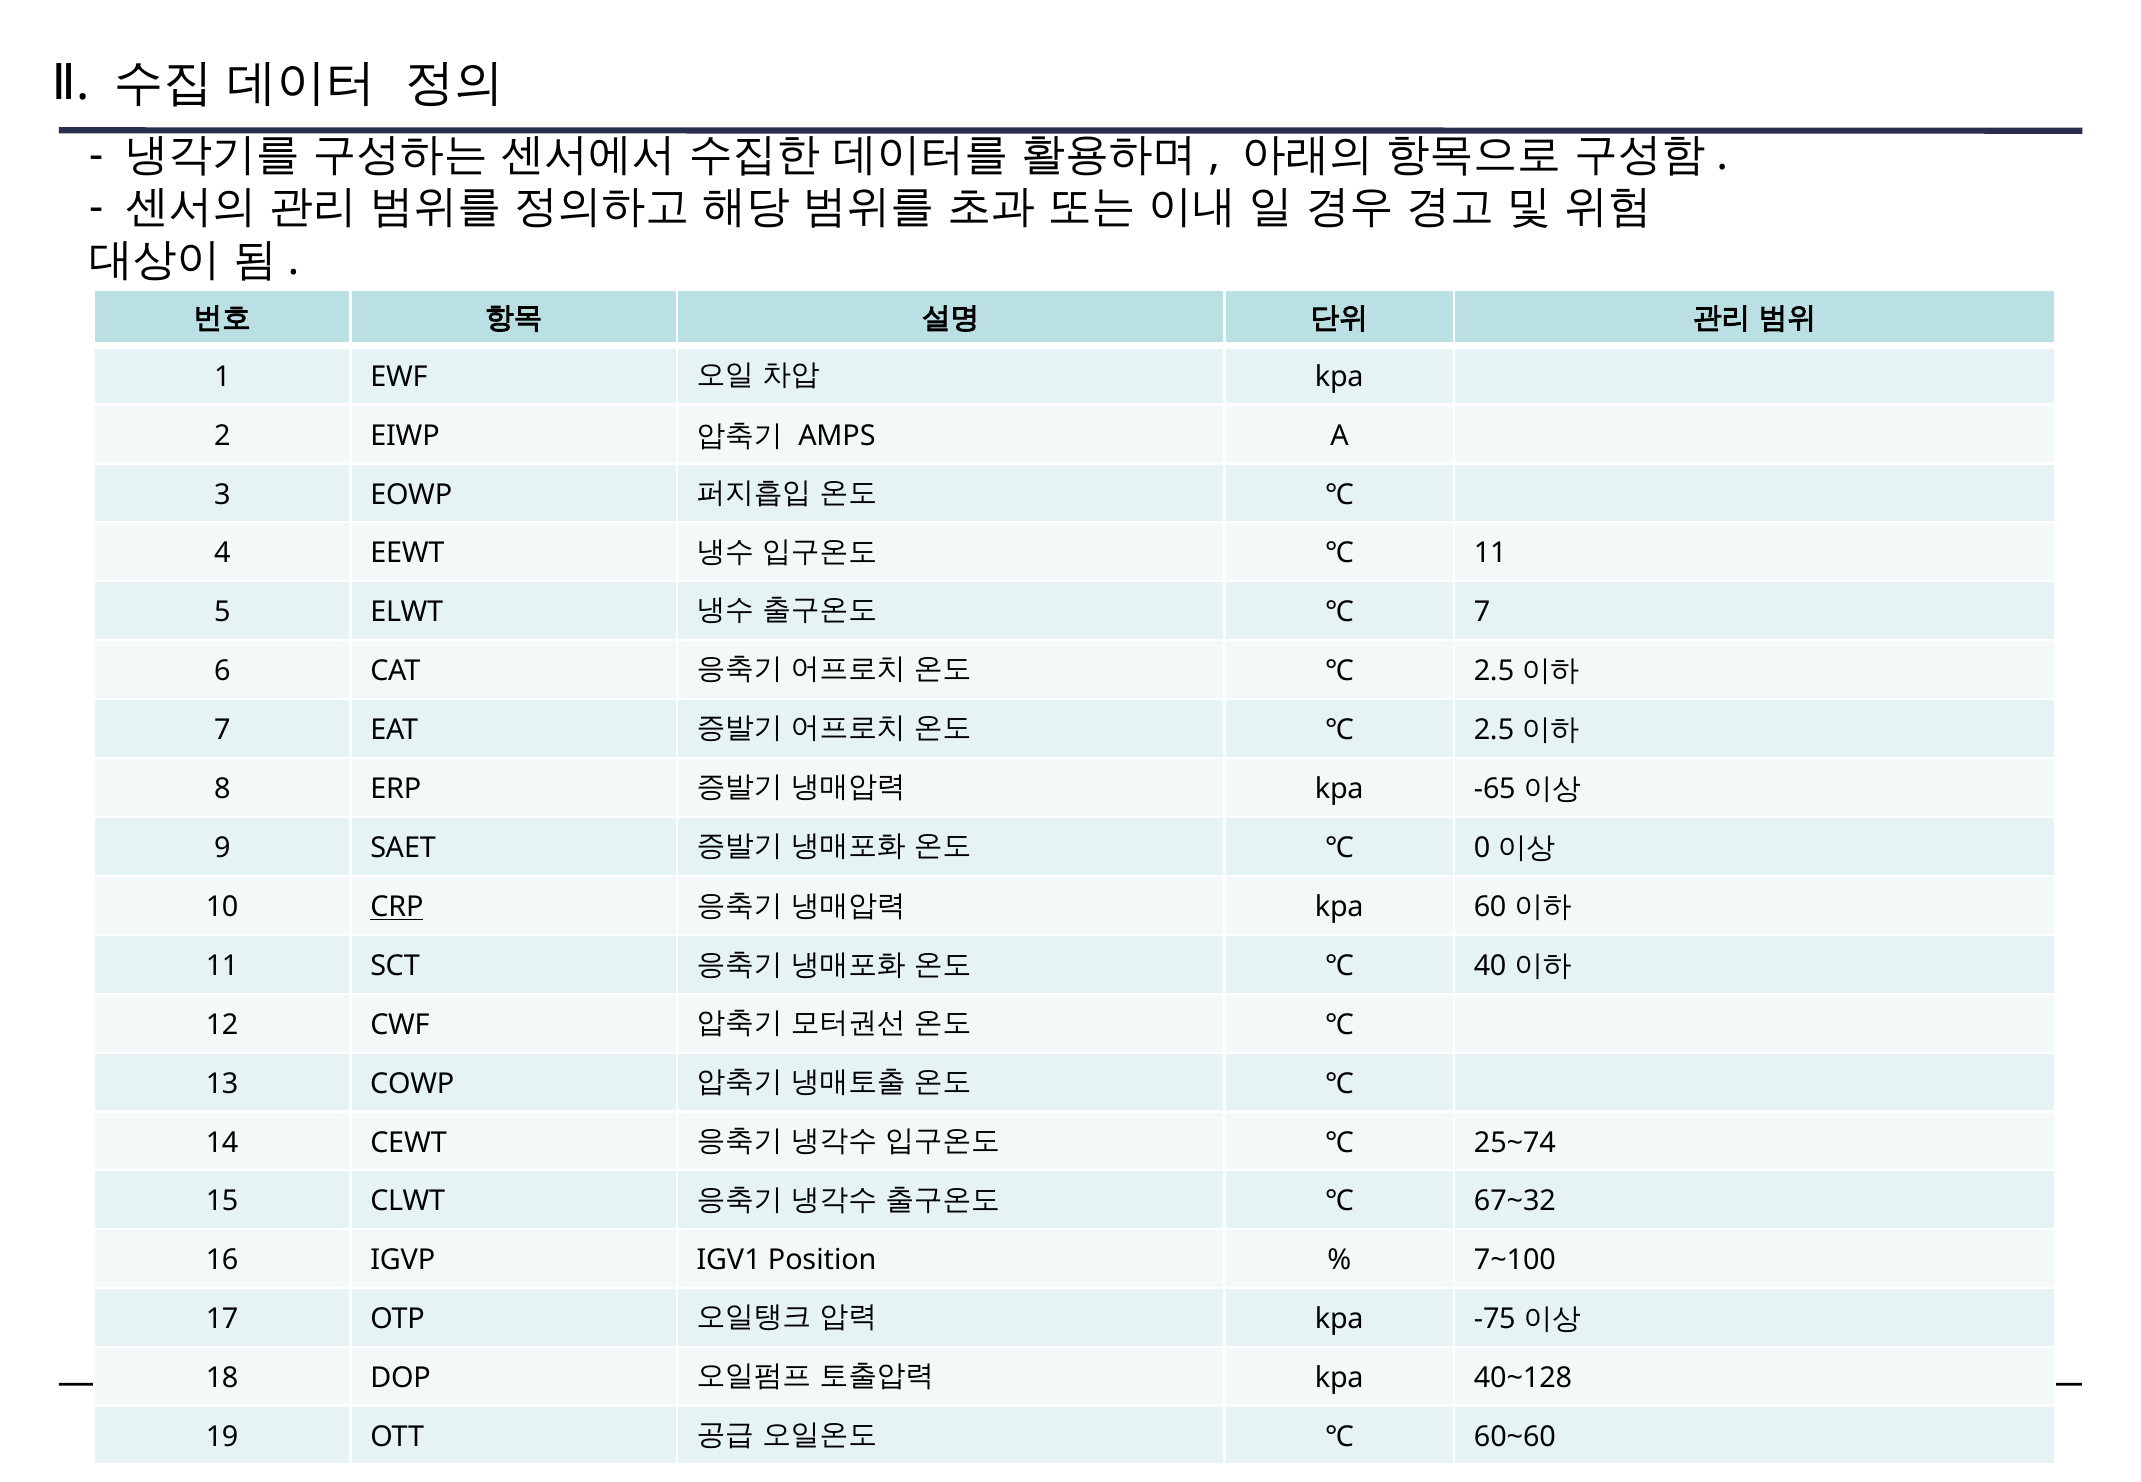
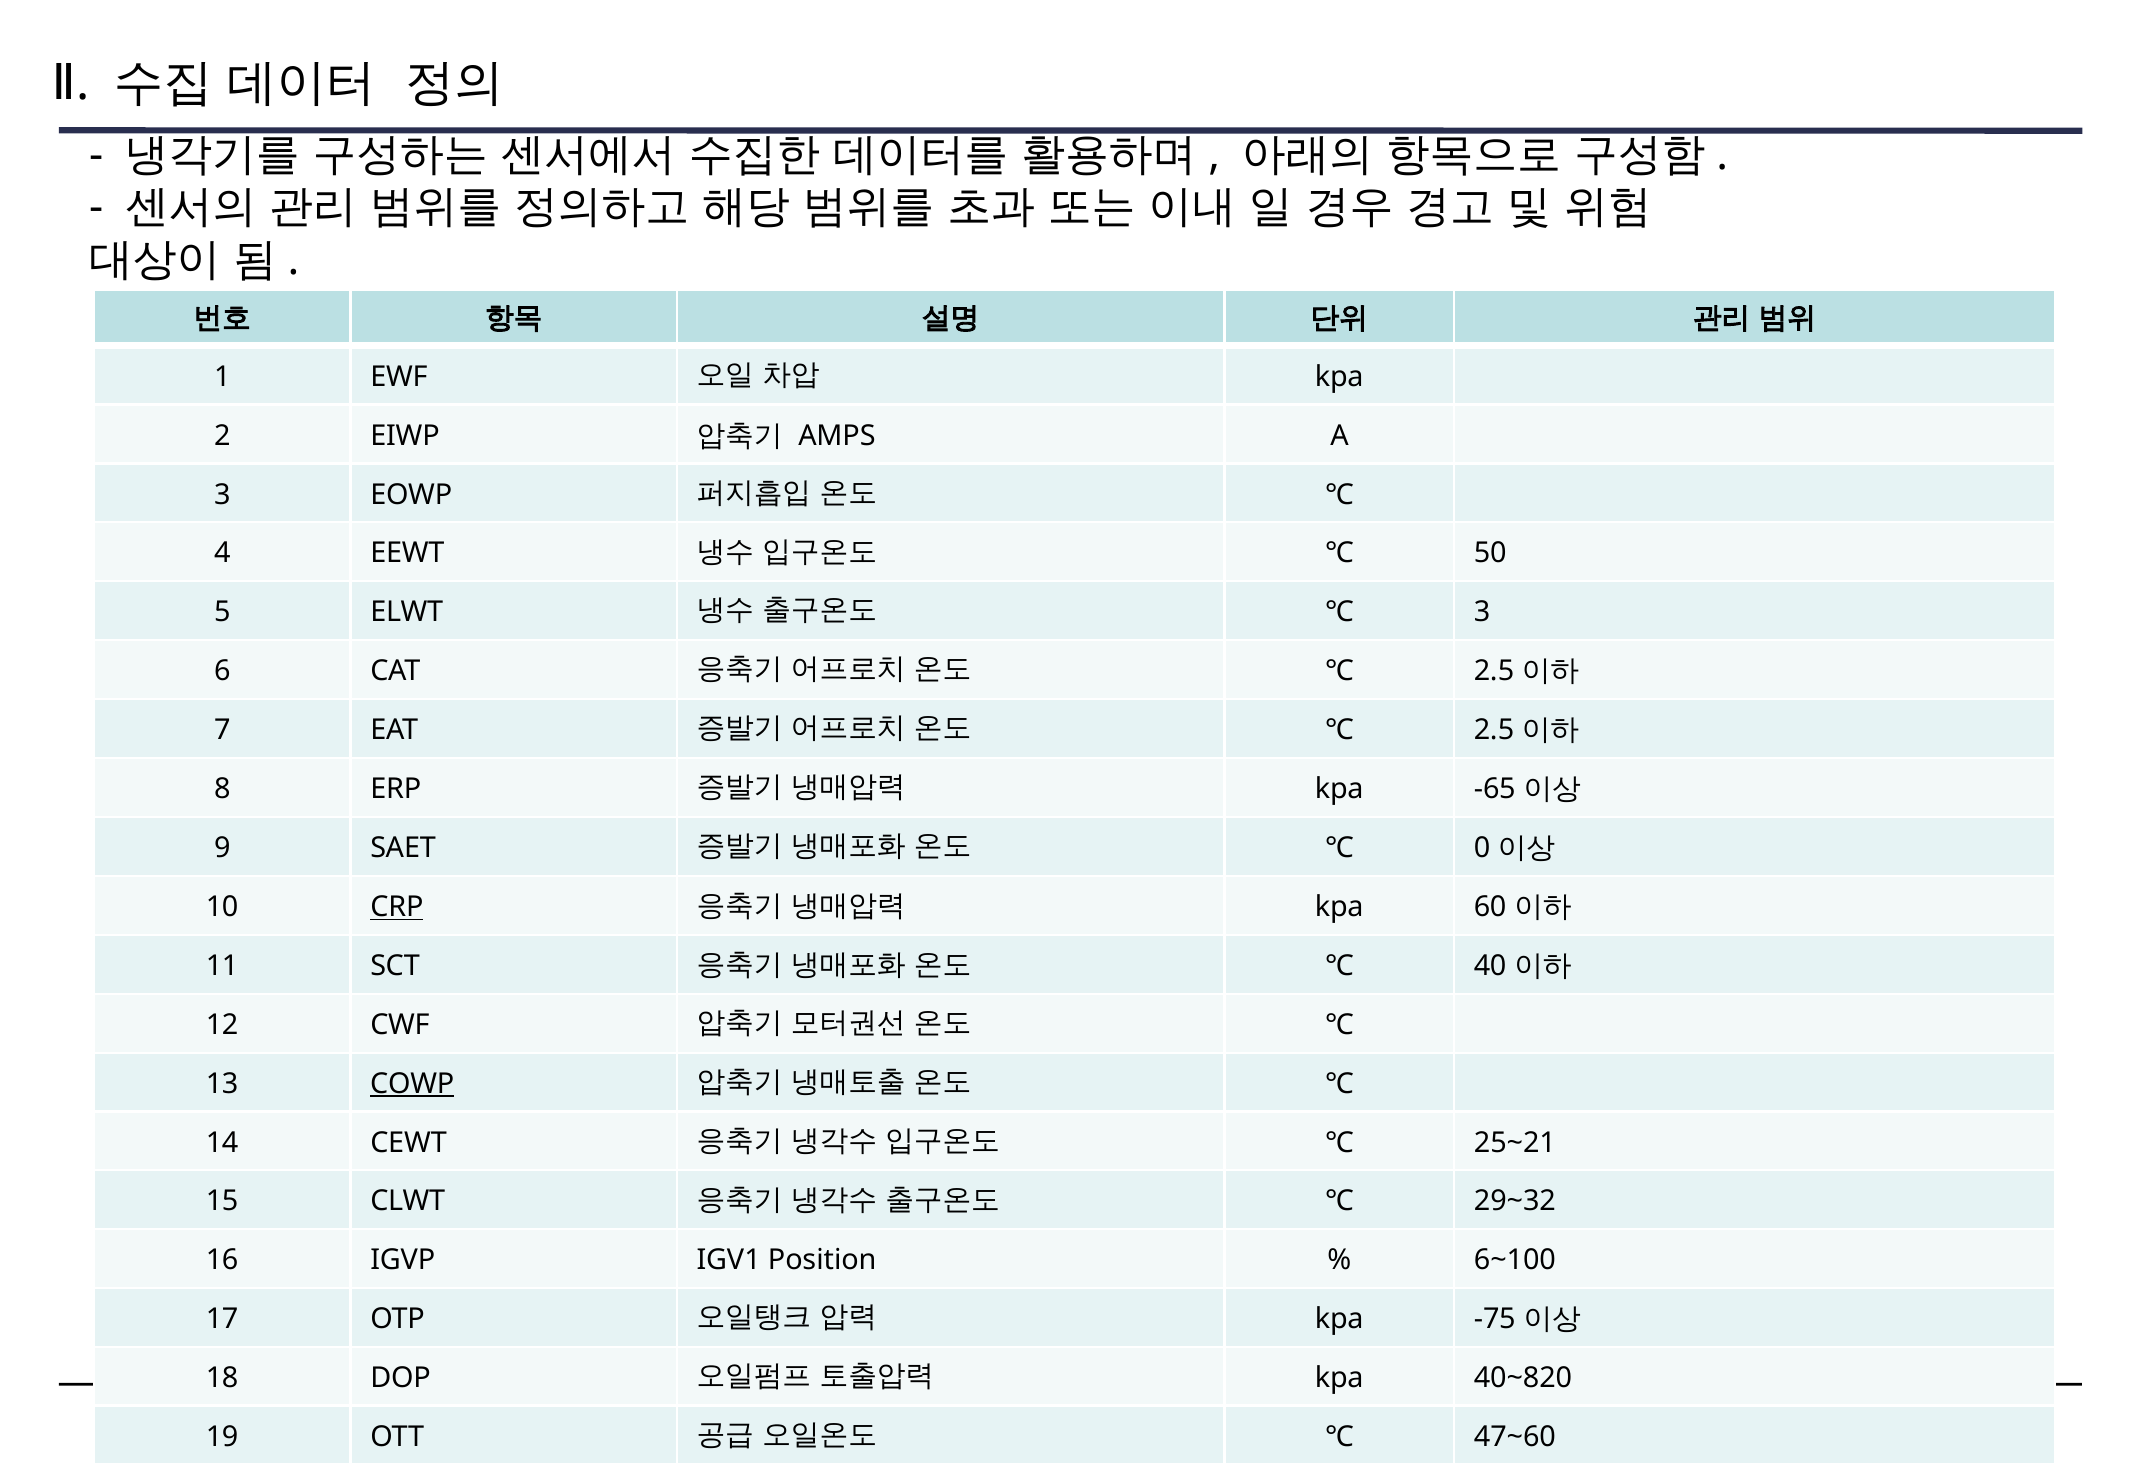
11 at (1490, 553): 11 -> 50
7 at (1482, 612): 7 -> 3
COWP underline: none -> present
25~74: 25~74 -> 25~21
67~32: 67~32 -> 29~32
7~100: 7~100 -> 6~100
40~128: 40~128 -> 40~820
60~60: 60~60 -> 47~60
